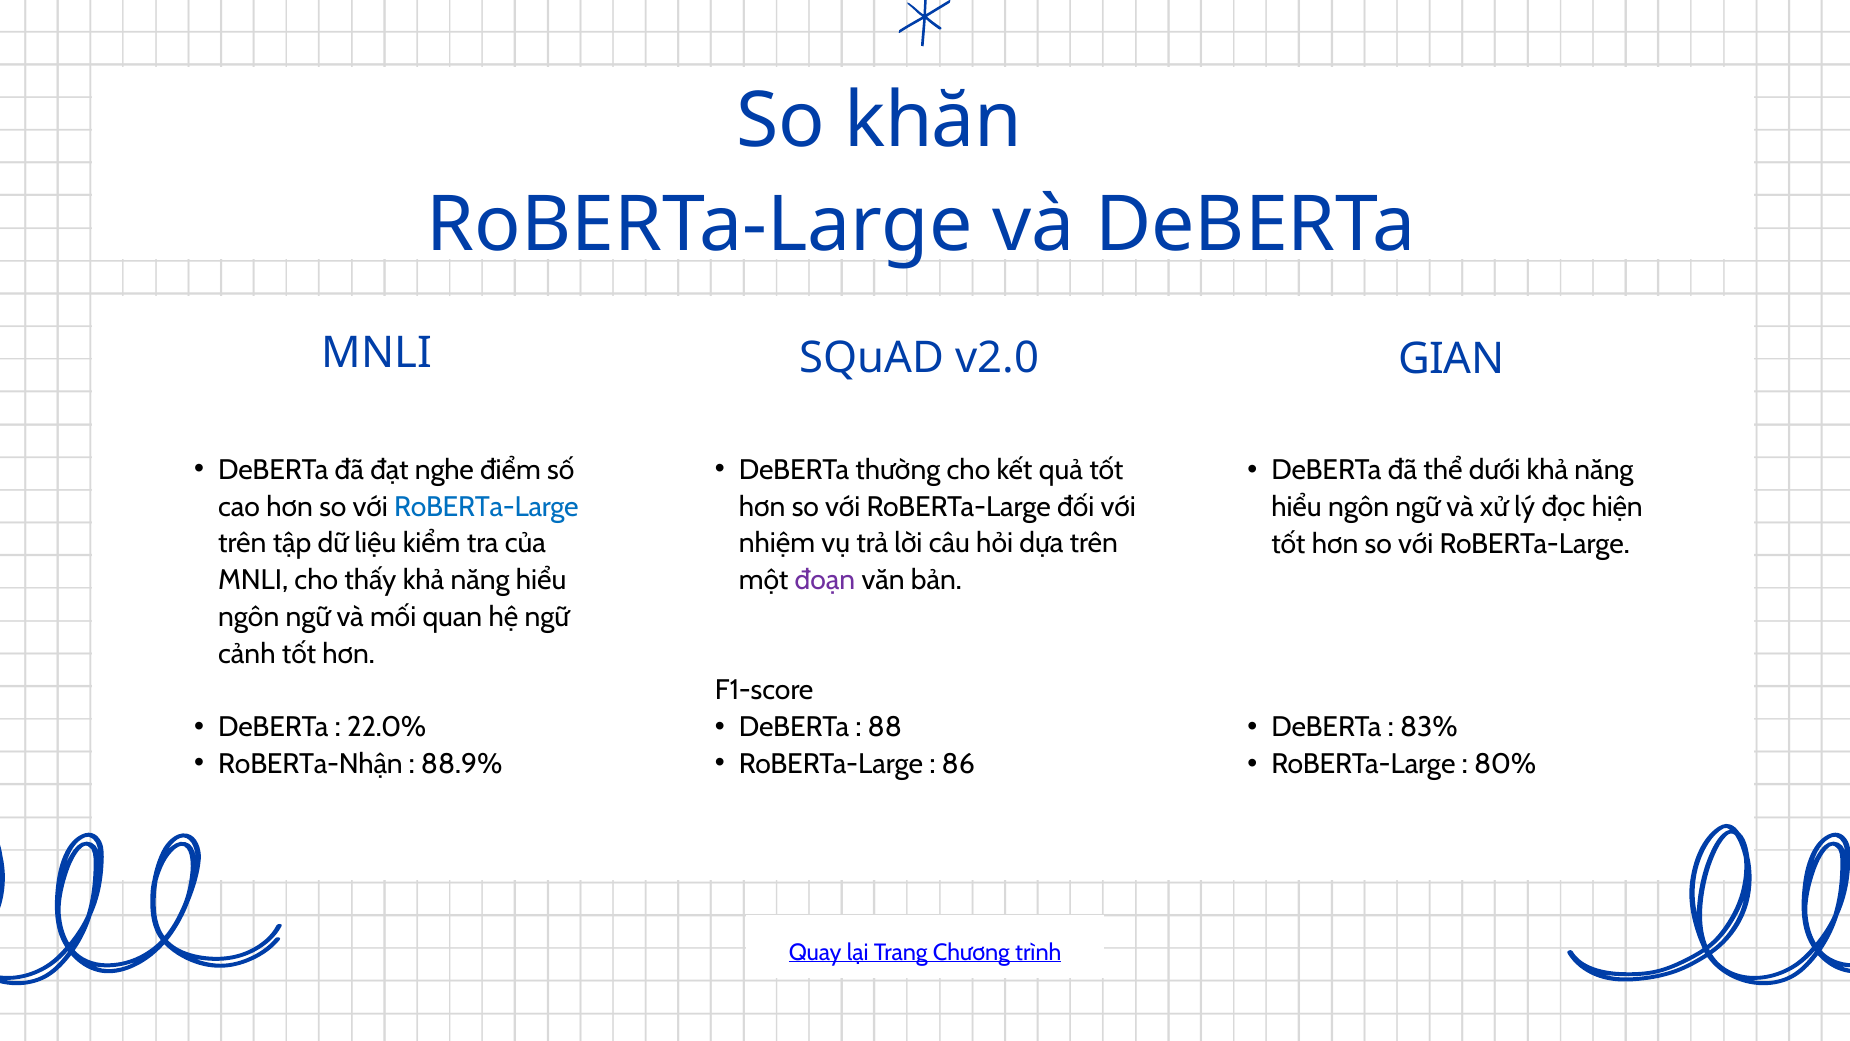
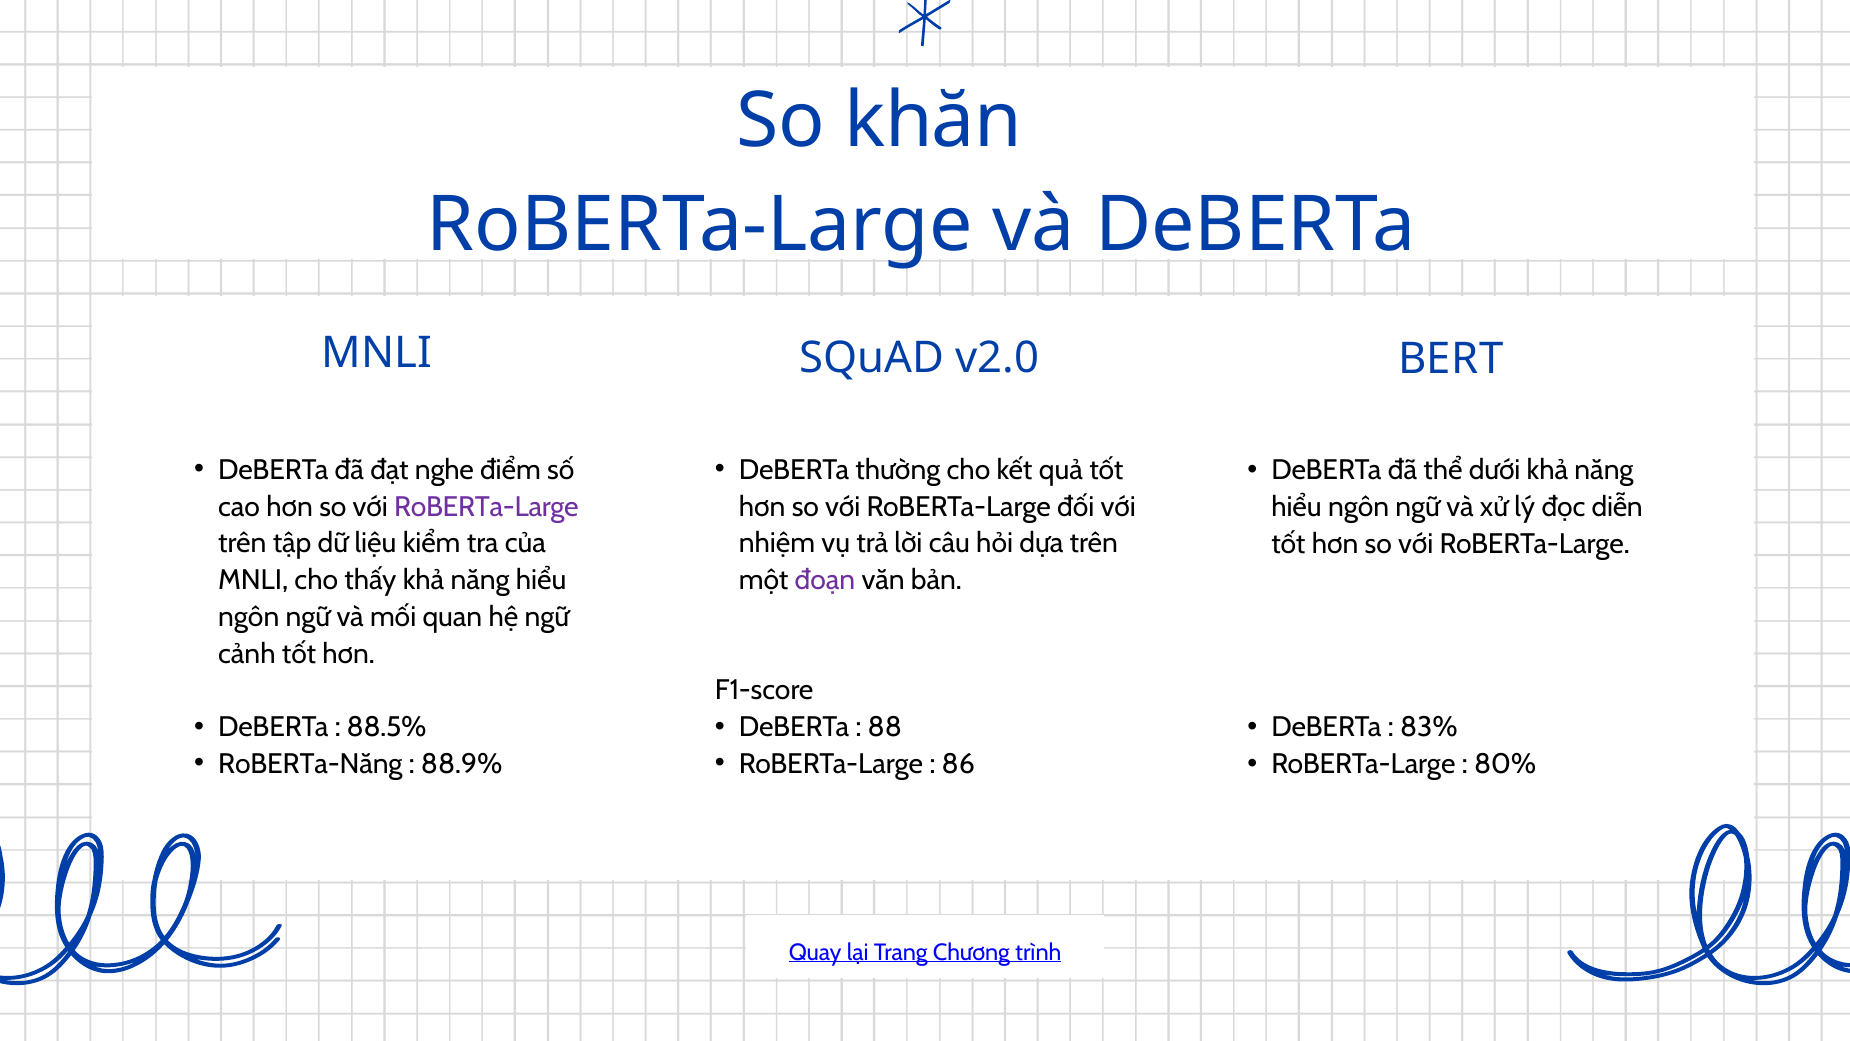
GIAN: GIAN -> BERT
RoBERTa-Large at (486, 507) colour: blue -> purple
hiện: hiện -> diễn
22.0%: 22.0% -> 88.5%
RoBERTa-Nhận: RoBERTa-Nhận -> RoBERTa-Năng
